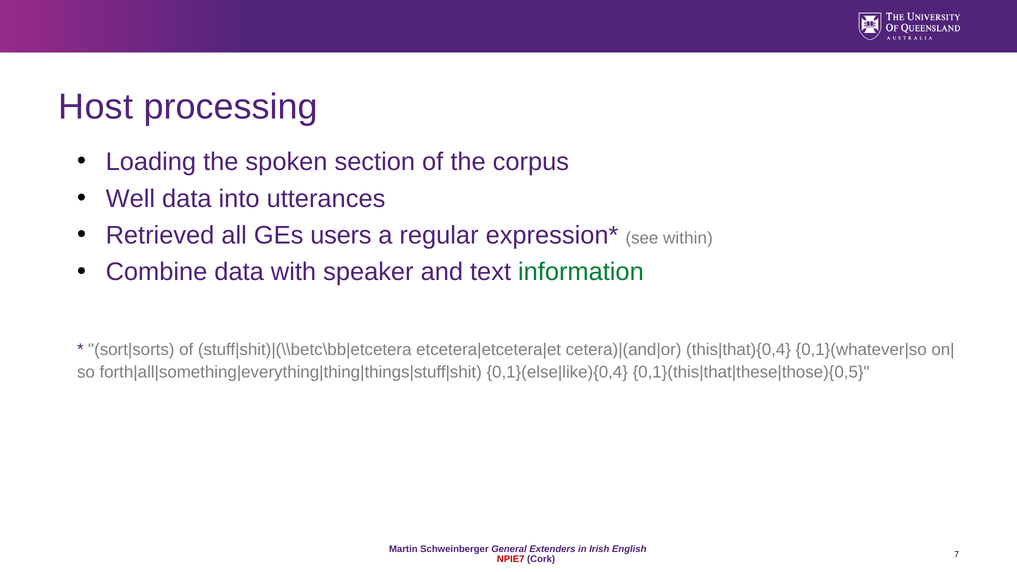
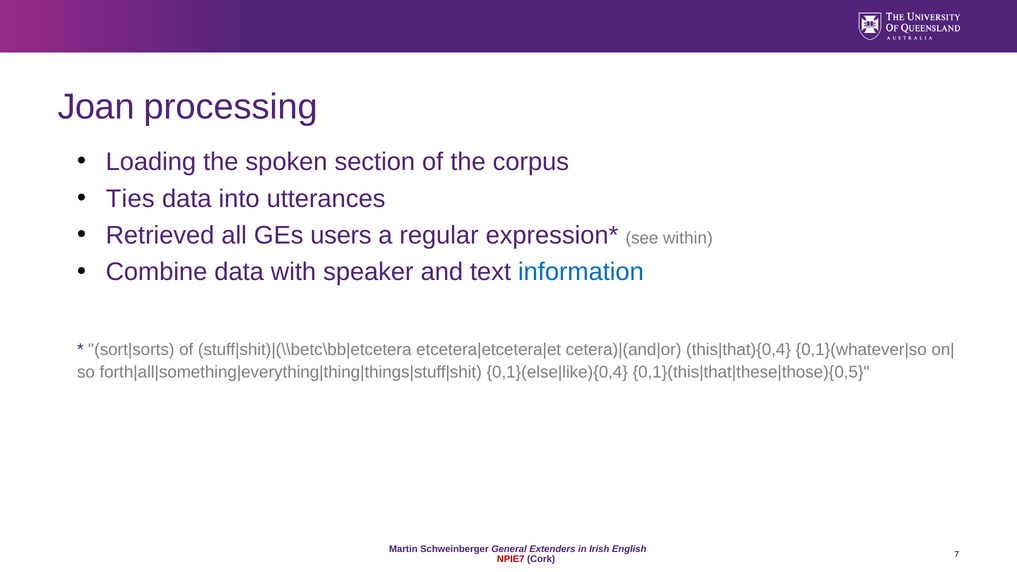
Host: Host -> Joan
Well: Well -> Ties
information colour: green -> blue
